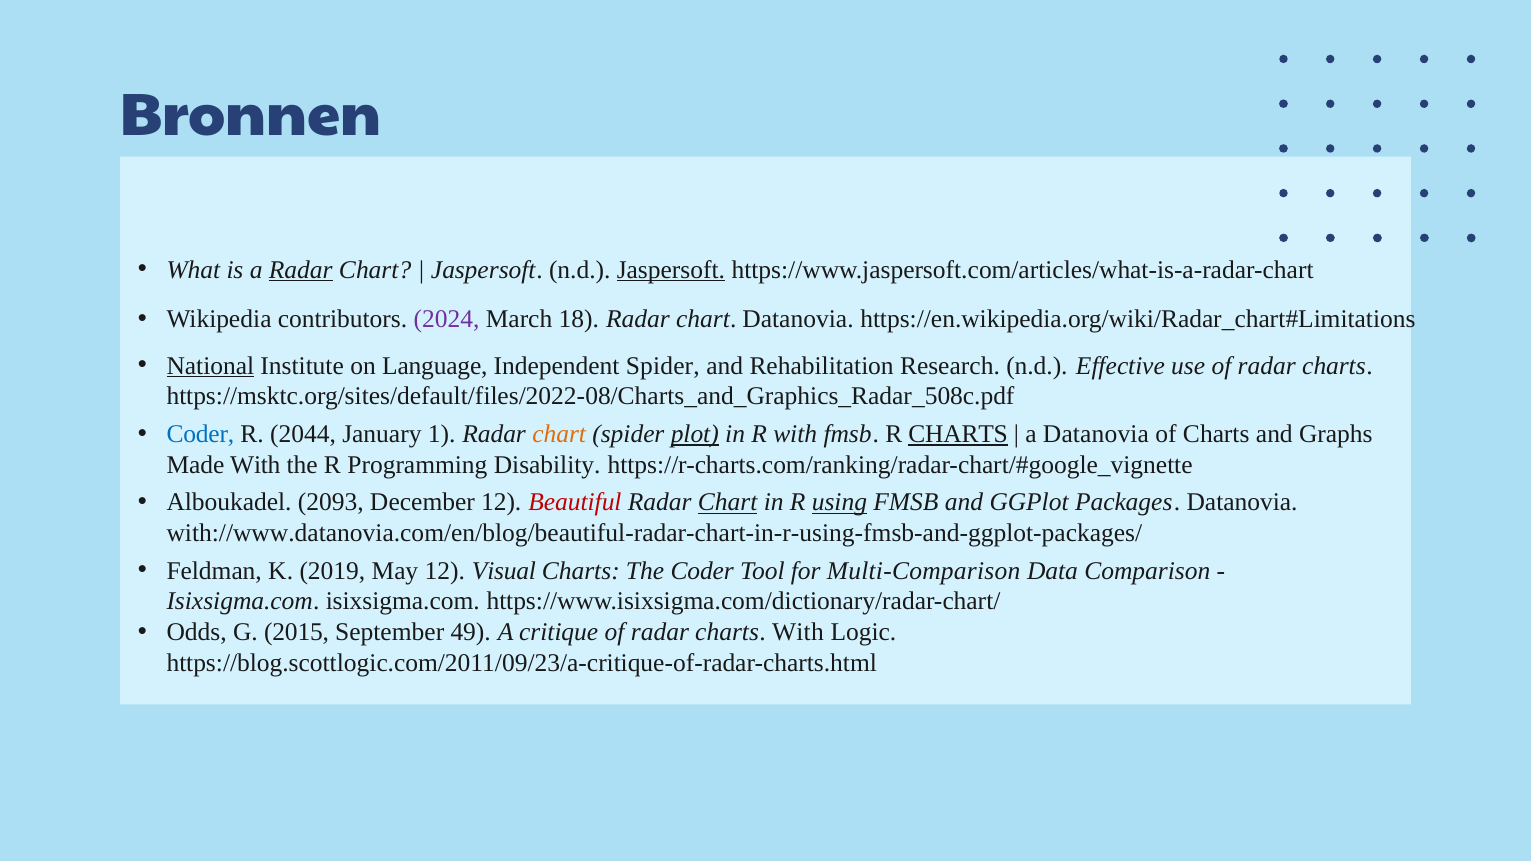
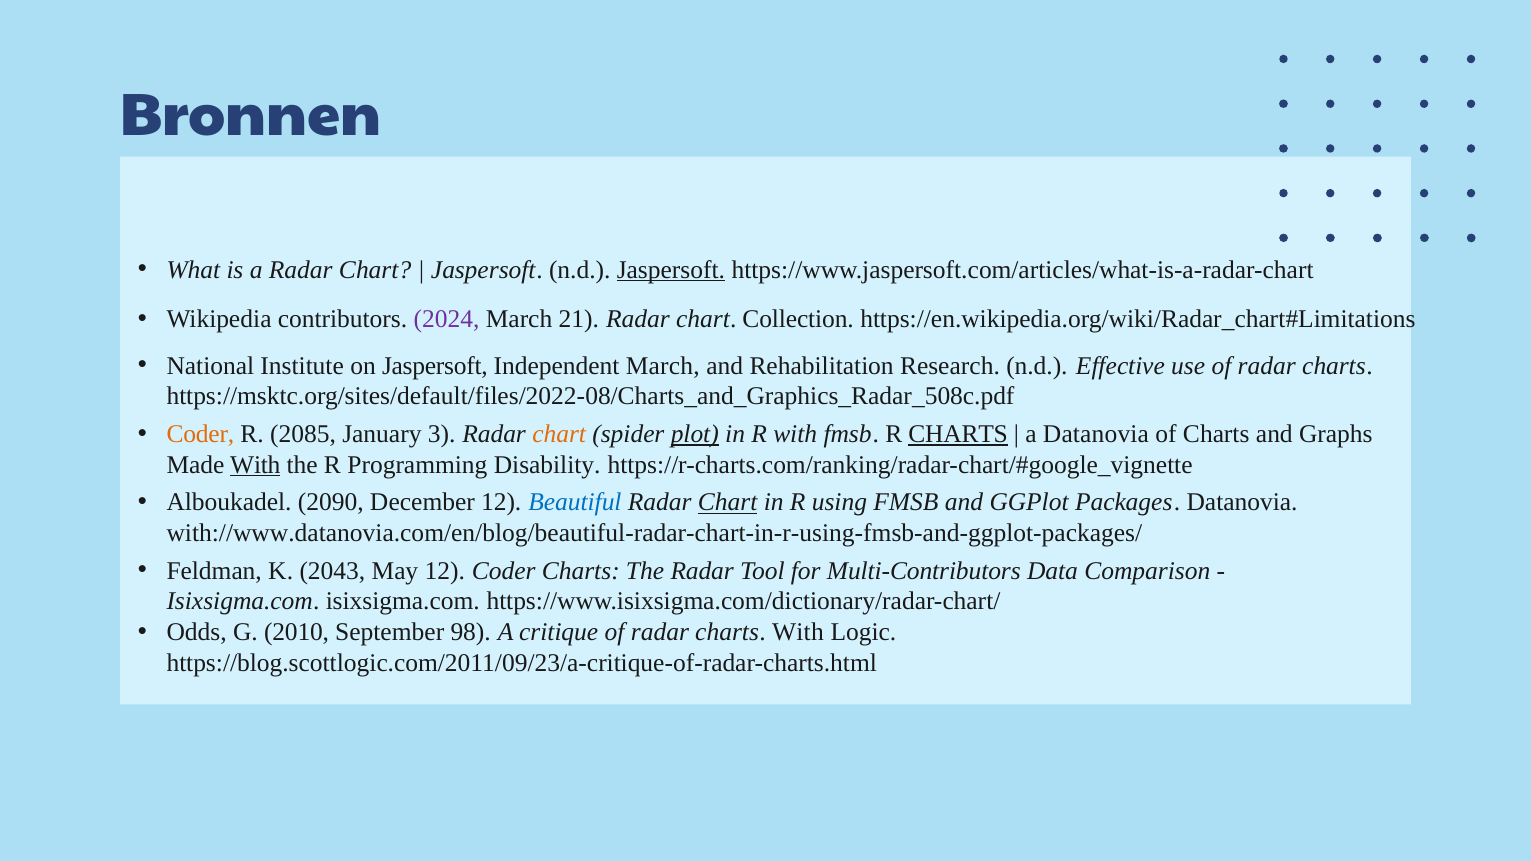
Radar at (301, 270) underline: present -> none
18: 18 -> 21
chart Datanovia: Datanovia -> Collection
National underline: present -> none
on Language: Language -> Jaspersoft
Independent Spider: Spider -> March
Coder at (200, 434) colour: blue -> orange
2044: 2044 -> 2085
1: 1 -> 3
With at (255, 465) underline: none -> present
2093: 2093 -> 2090
Beautiful colour: red -> blue
using underline: present -> none
2019: 2019 -> 2043
12 Visual: Visual -> Coder
The Coder: Coder -> Radar
Multi-Comparison: Multi-Comparison -> Multi-Contributors
2015: 2015 -> 2010
49: 49 -> 98
